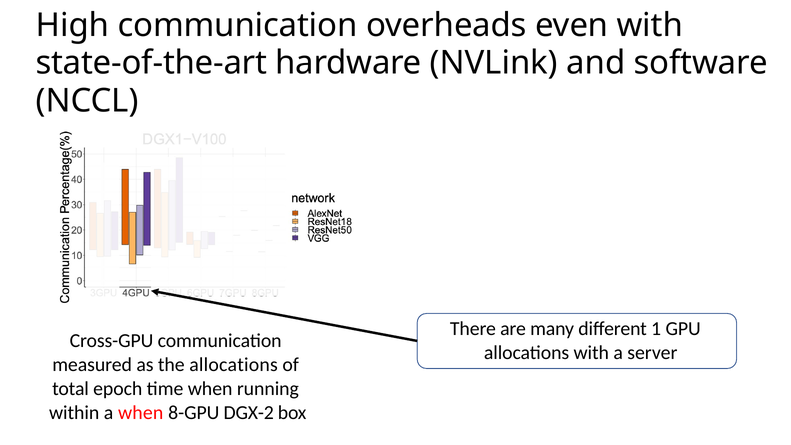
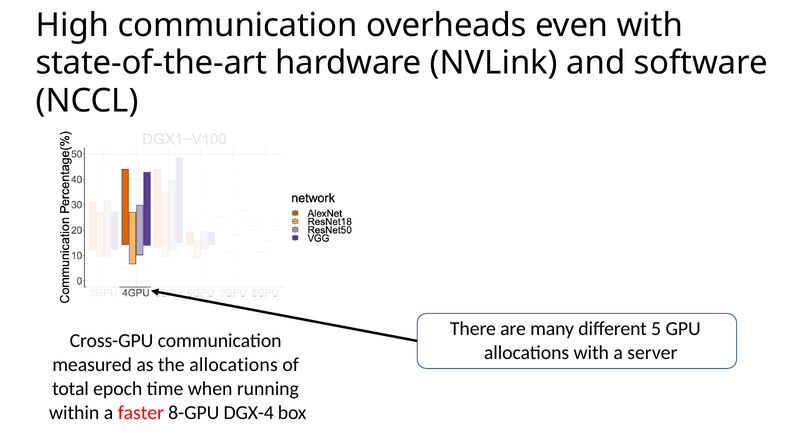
1: 1 -> 5
a when: when -> faster
DGX-2: DGX-2 -> DGX-4
